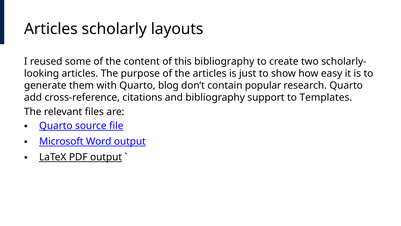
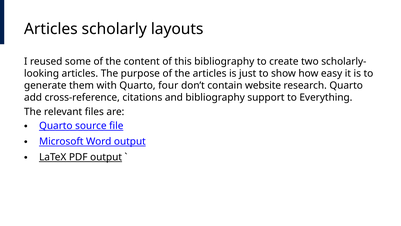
blog: blog -> four
popular: popular -> website
Templates: Templates -> Everything
